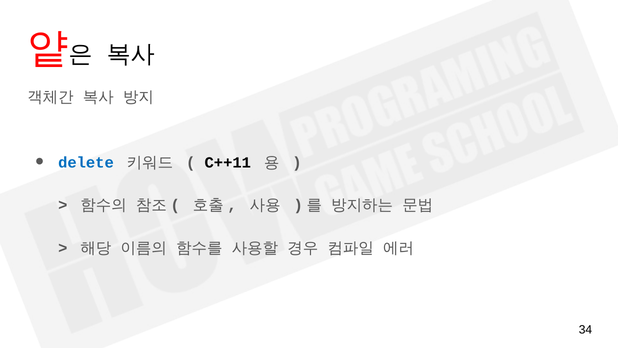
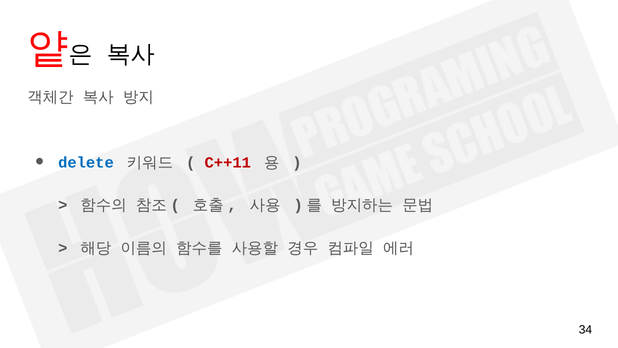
C++11 colour: black -> red
